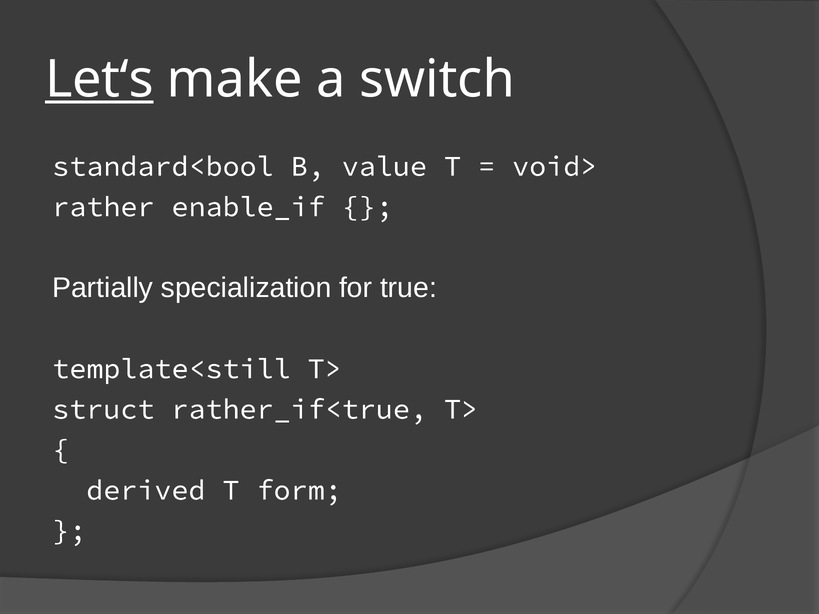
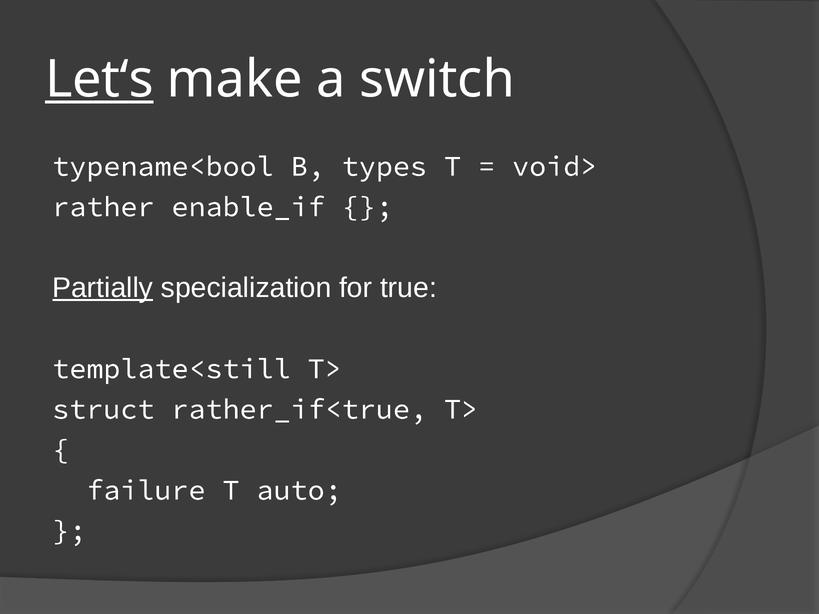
standard<bool: standard<bool -> typename<bool
value: value -> types
Partially underline: none -> present
derived: derived -> failure
form: form -> auto
